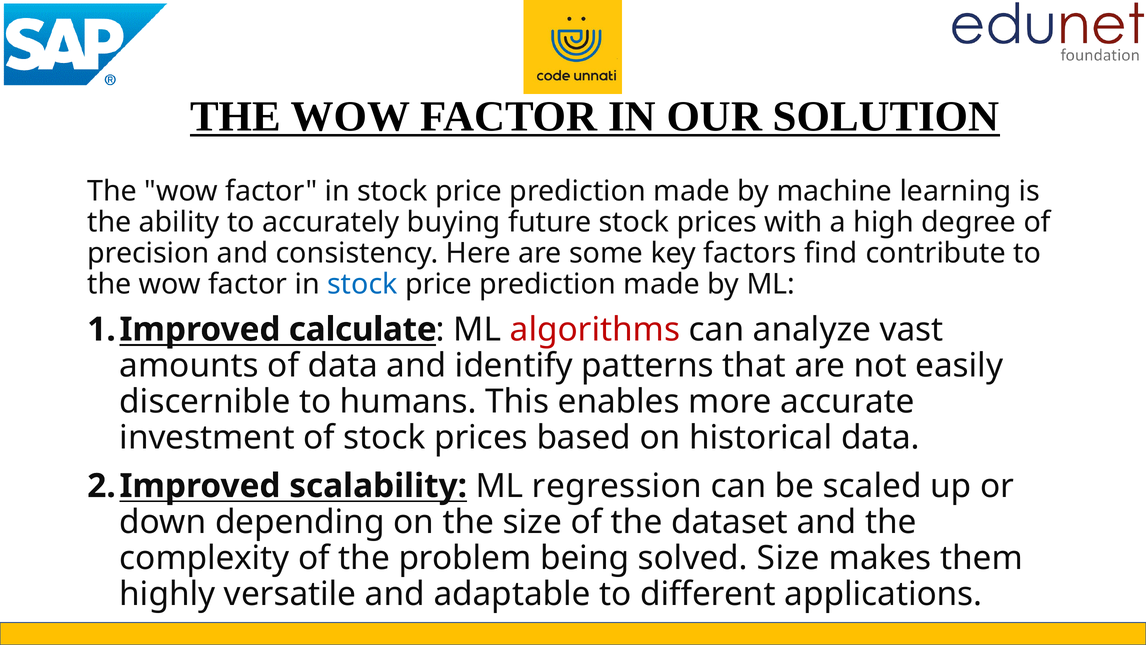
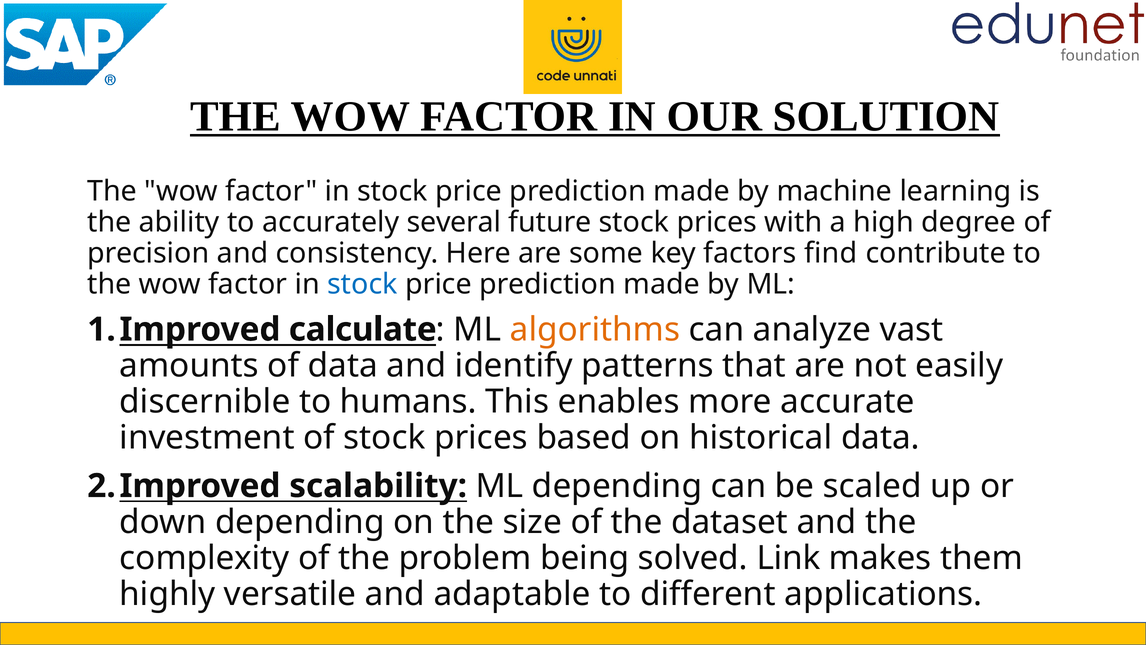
buying: buying -> several
algorithms colour: red -> orange
ML regression: regression -> depending
solved Size: Size -> Link
